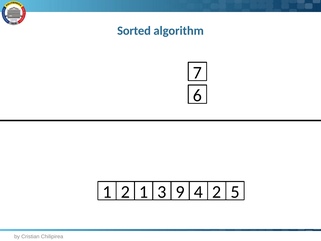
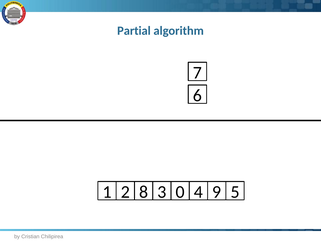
Sorted: Sorted -> Partial
1 1: 1 -> 8
9: 9 -> 0
4 2: 2 -> 9
